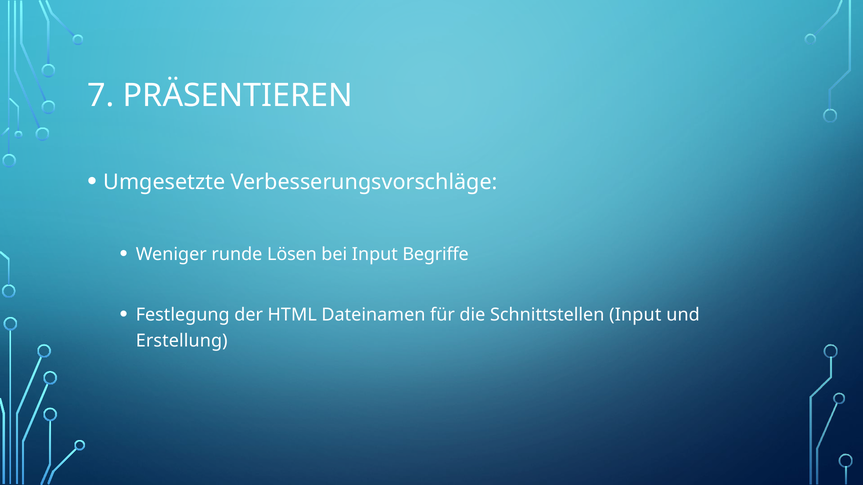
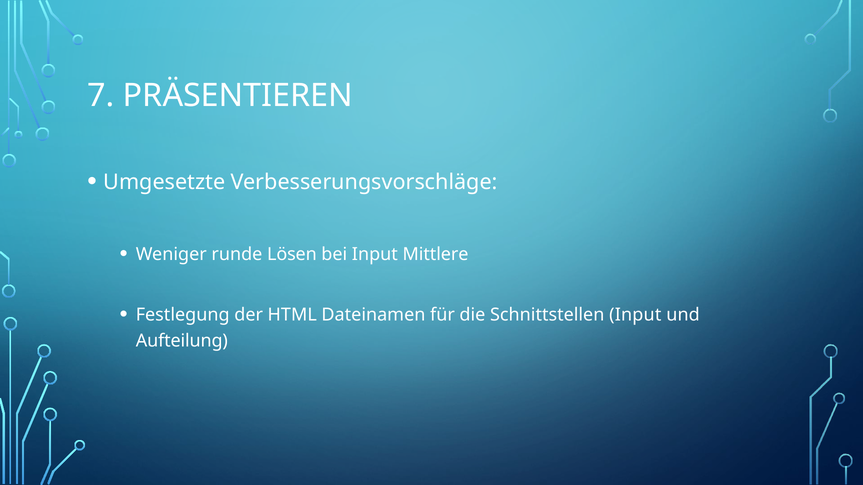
Begriffe: Begriffe -> Mittlere
Erstellung: Erstellung -> Aufteilung
